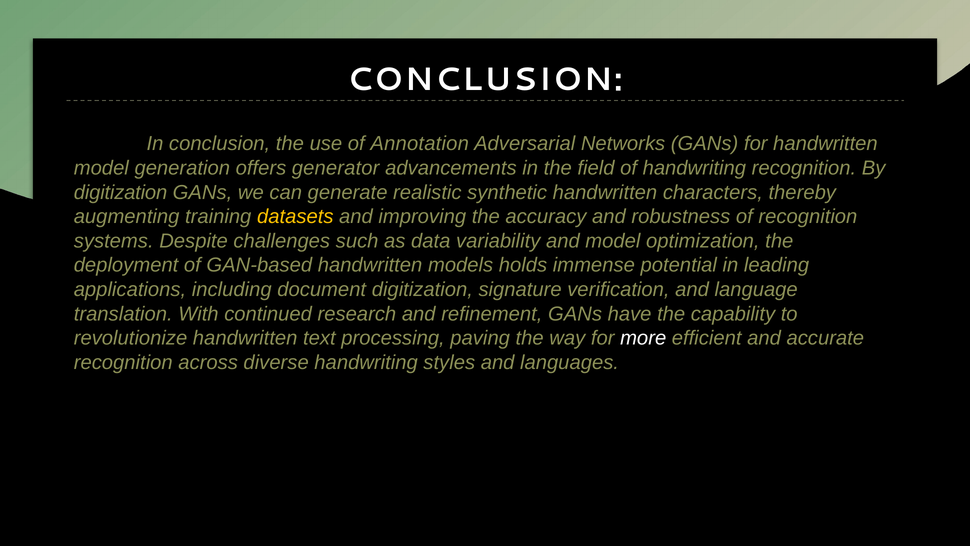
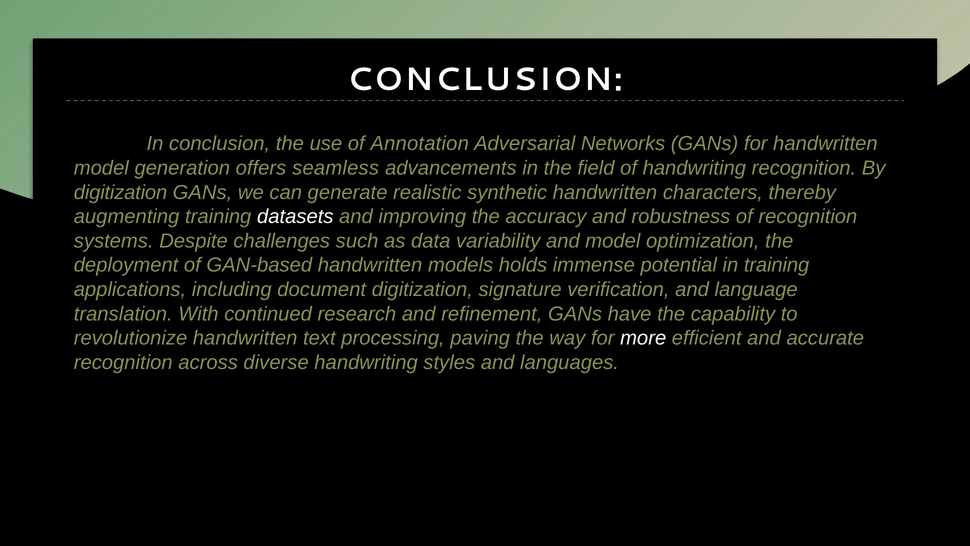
generator: generator -> seamless
datasets colour: yellow -> white
in leading: leading -> training
